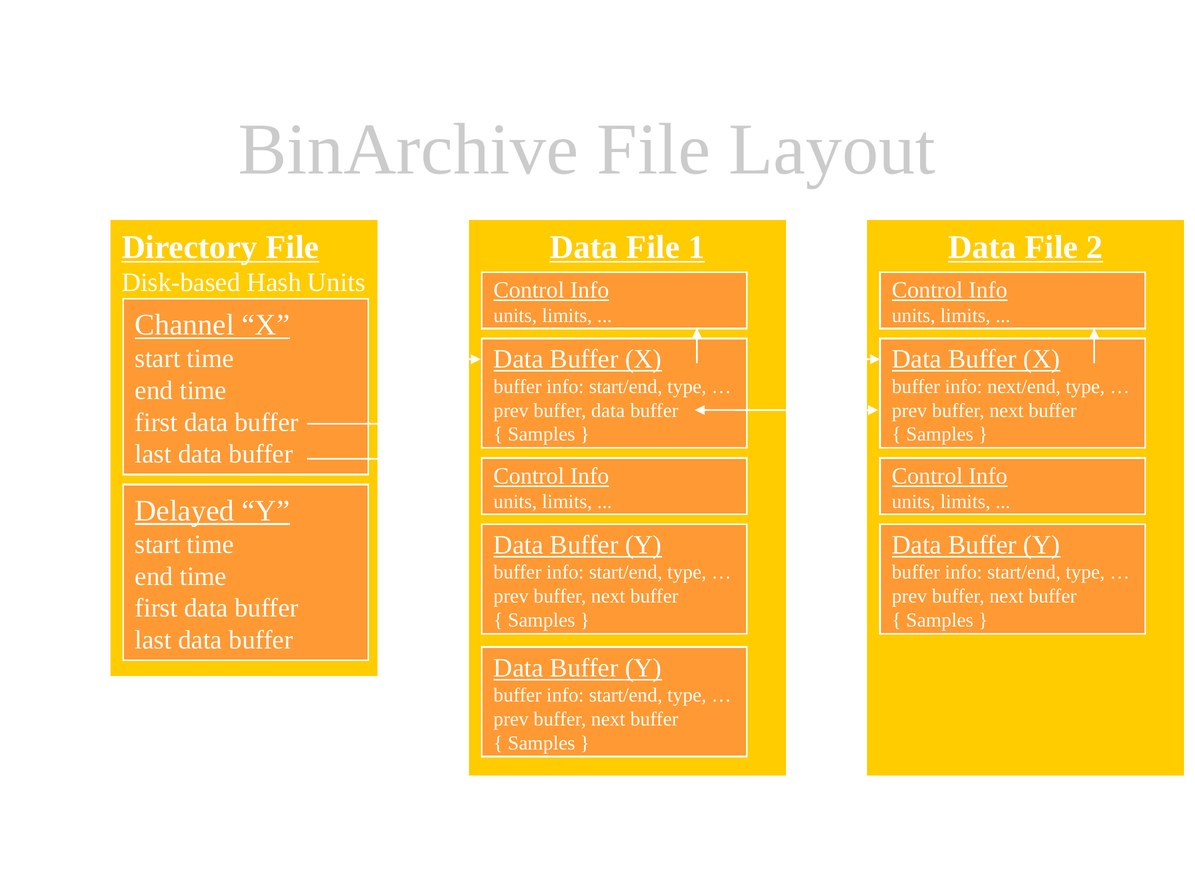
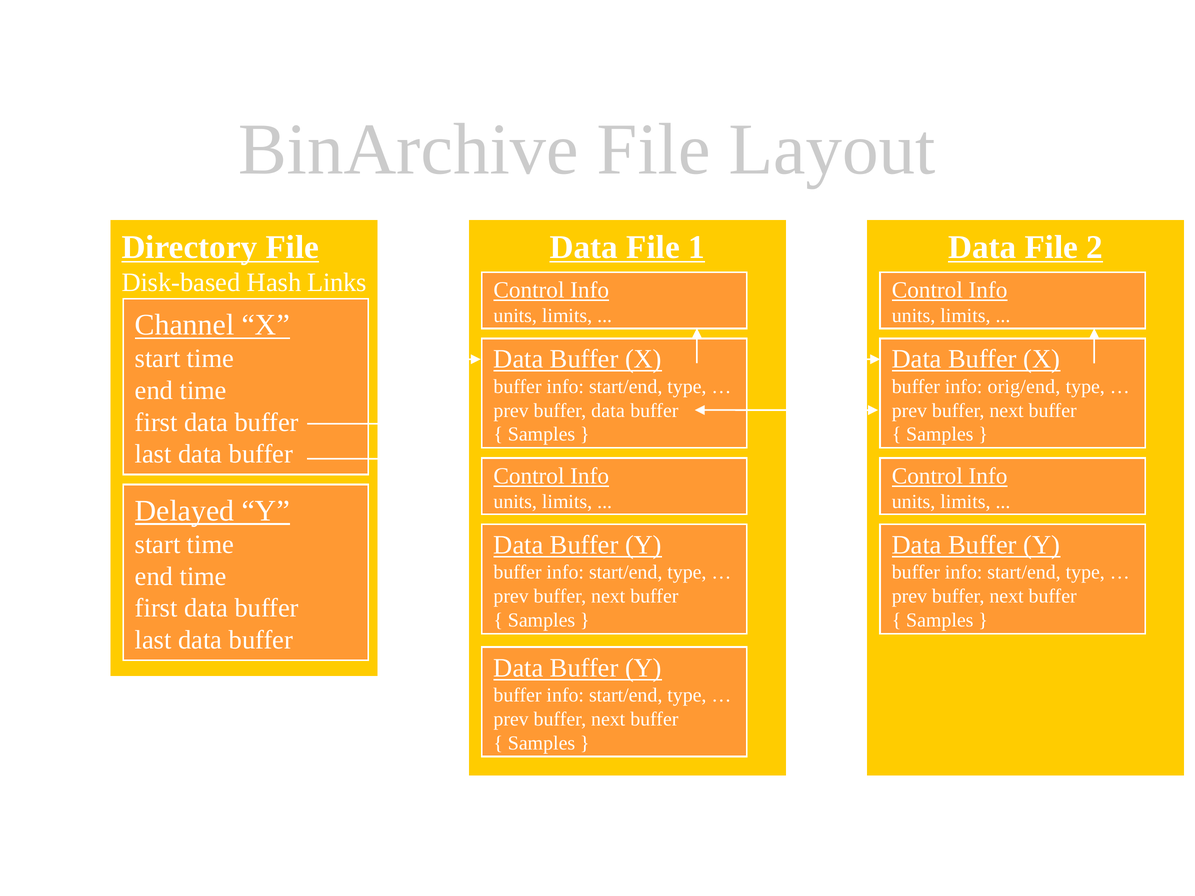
Hash Units: Units -> Links
next/end: next/end -> orig/end
